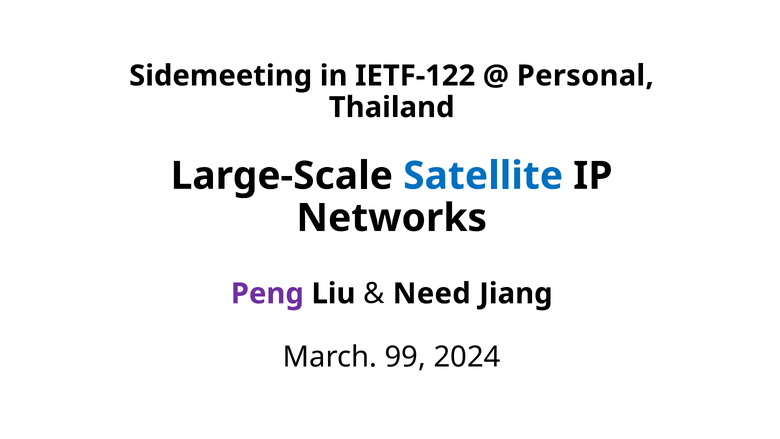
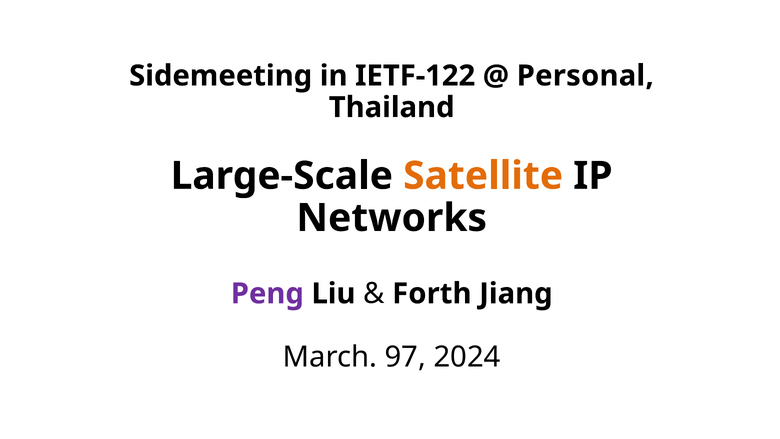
Satellite colour: blue -> orange
Need: Need -> Forth
99: 99 -> 97
